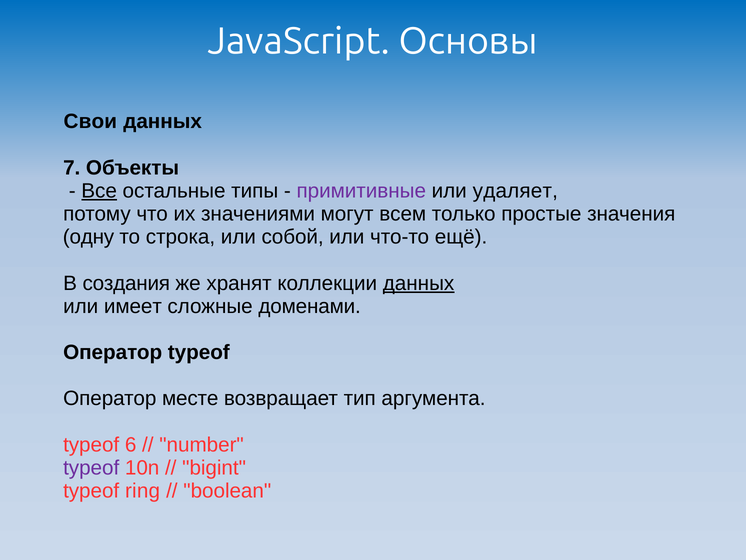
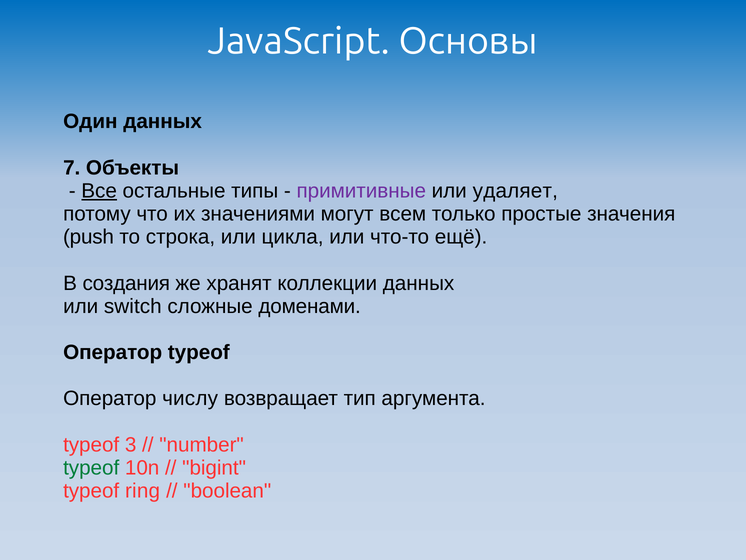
Свои: Свои -> Один
одну: одну -> push
собой: собой -> цикла
данных at (419, 283) underline: present -> none
имеет: имеет -> switch
месте: месте -> числу
6: 6 -> 3
typeof at (91, 467) colour: purple -> green
